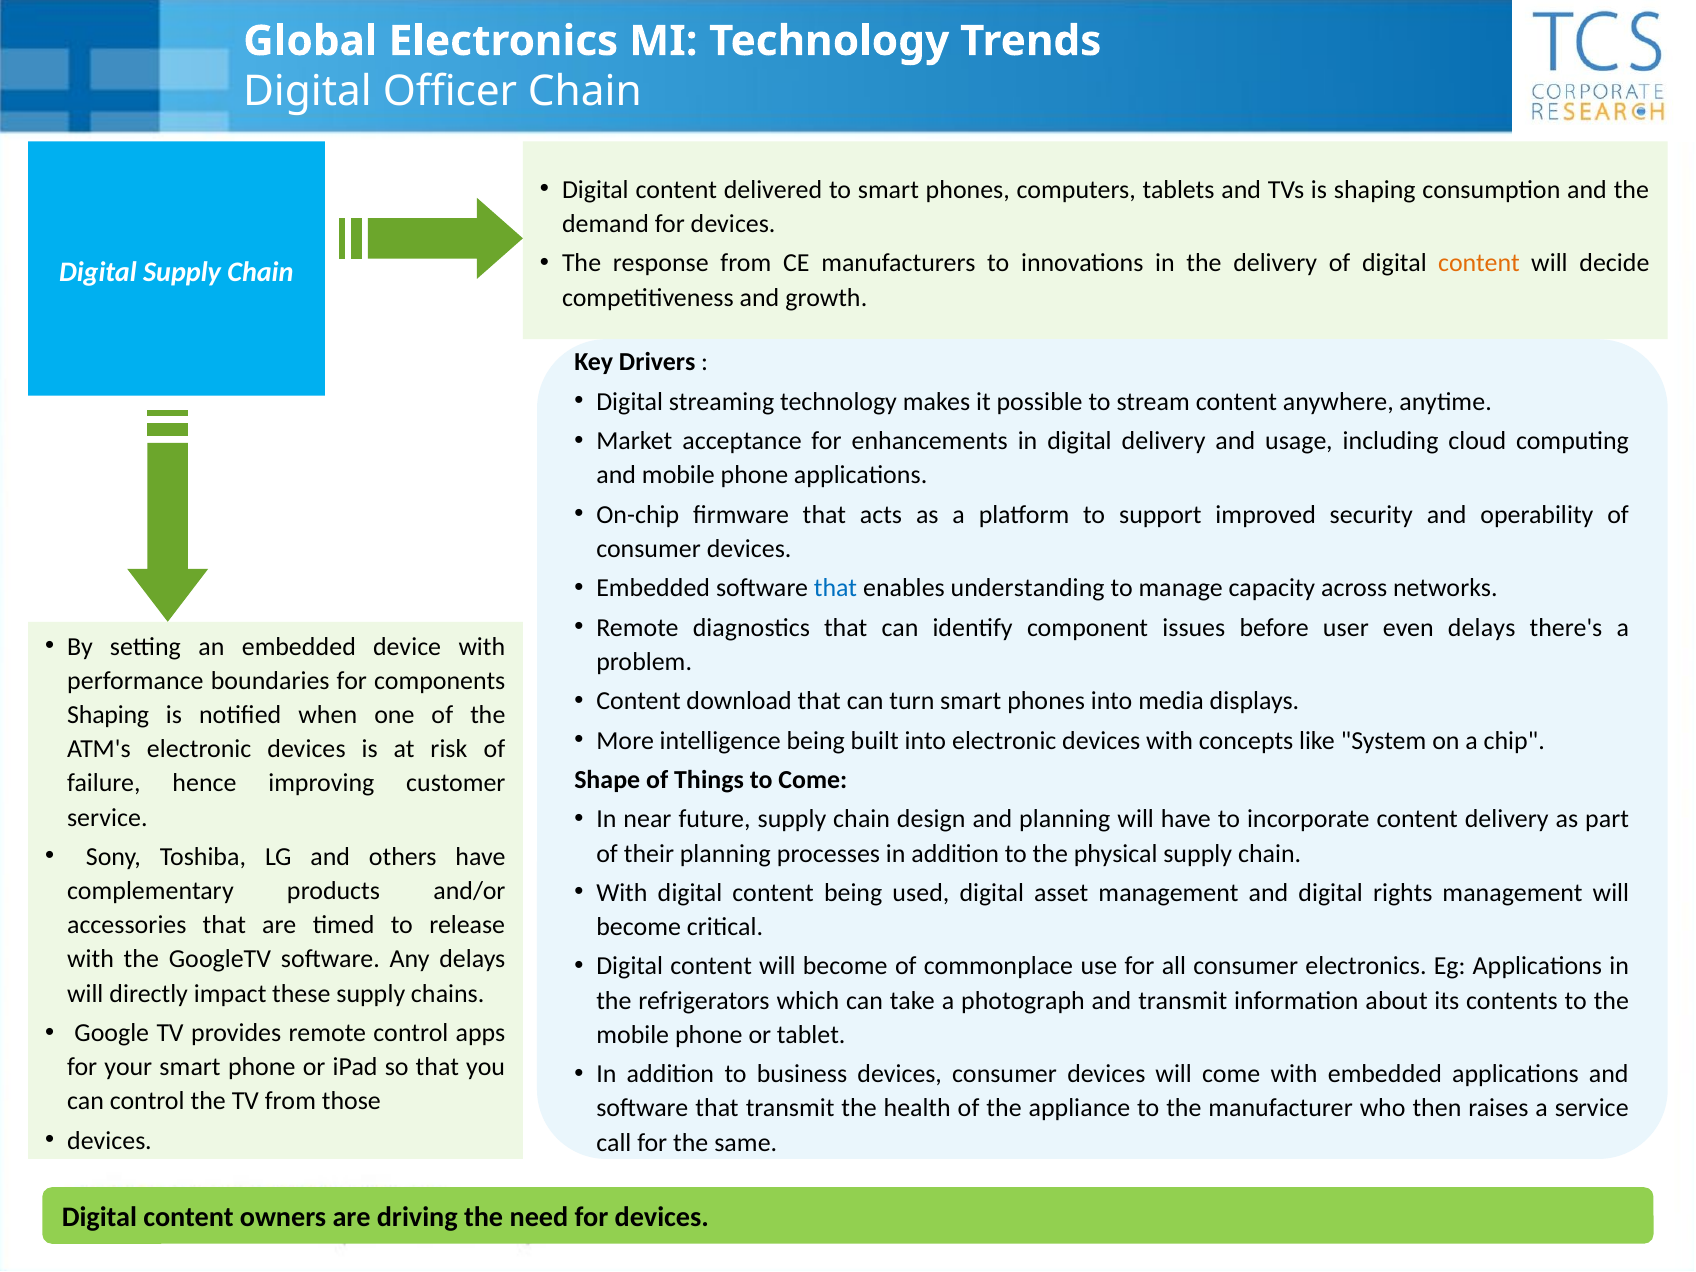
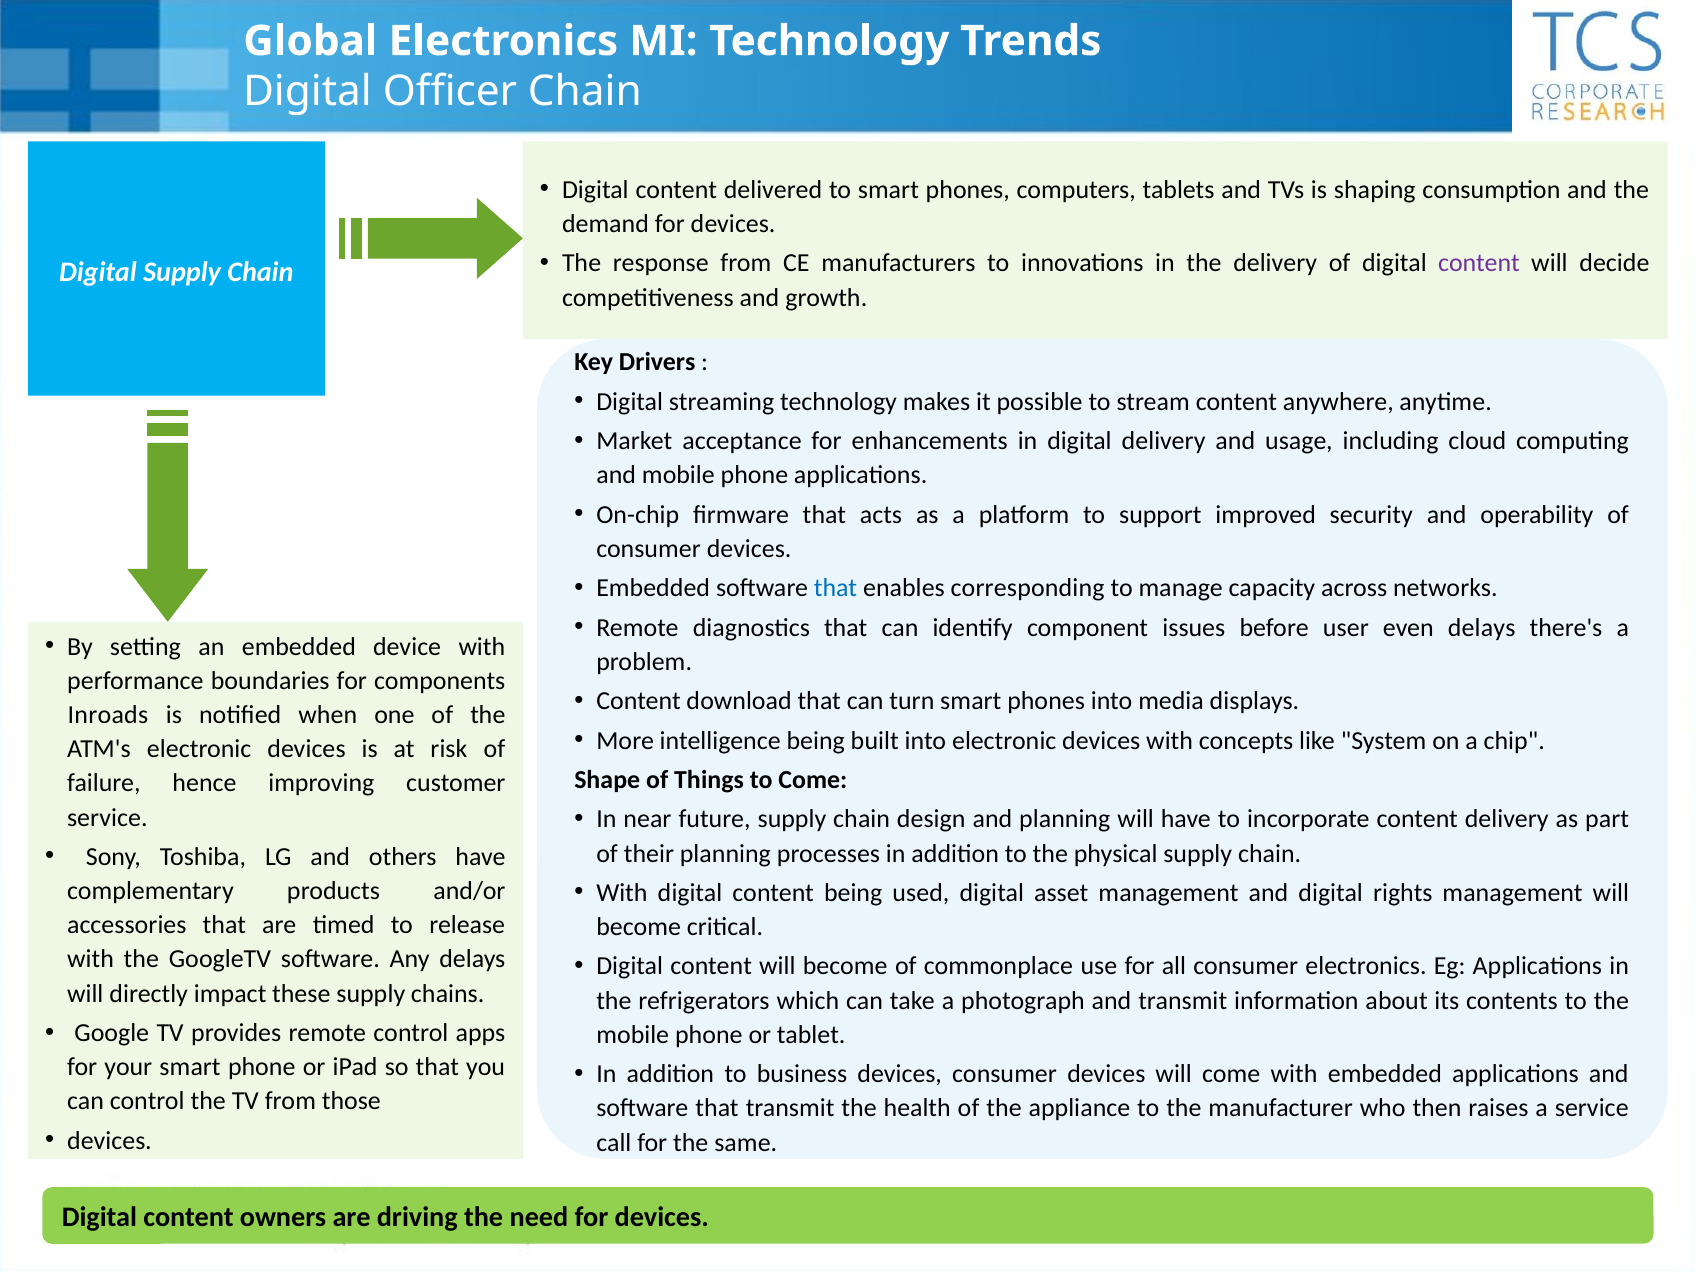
content at (1479, 263) colour: orange -> purple
understanding: understanding -> corresponding
Shaping at (108, 715): Shaping -> Inroads
